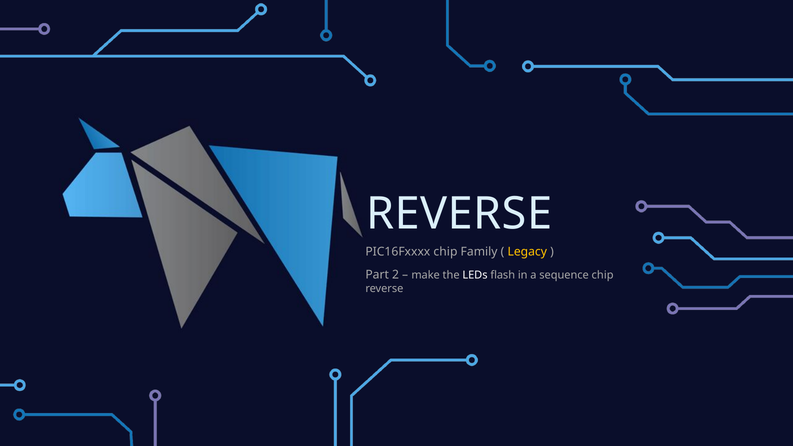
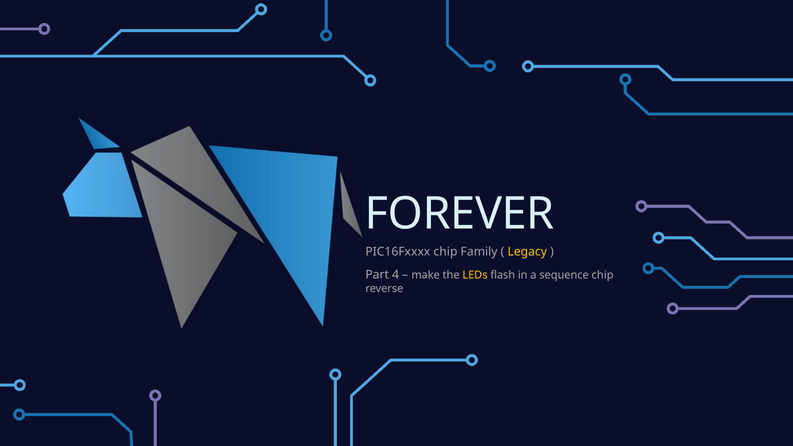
REVERSE at (459, 214): REVERSE -> FOREVER
2: 2 -> 4
LEDs colour: white -> yellow
